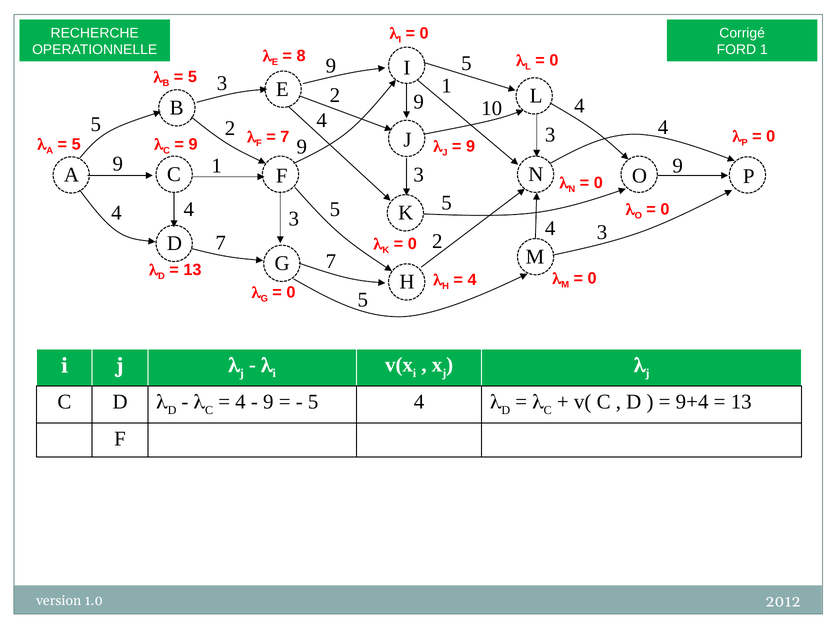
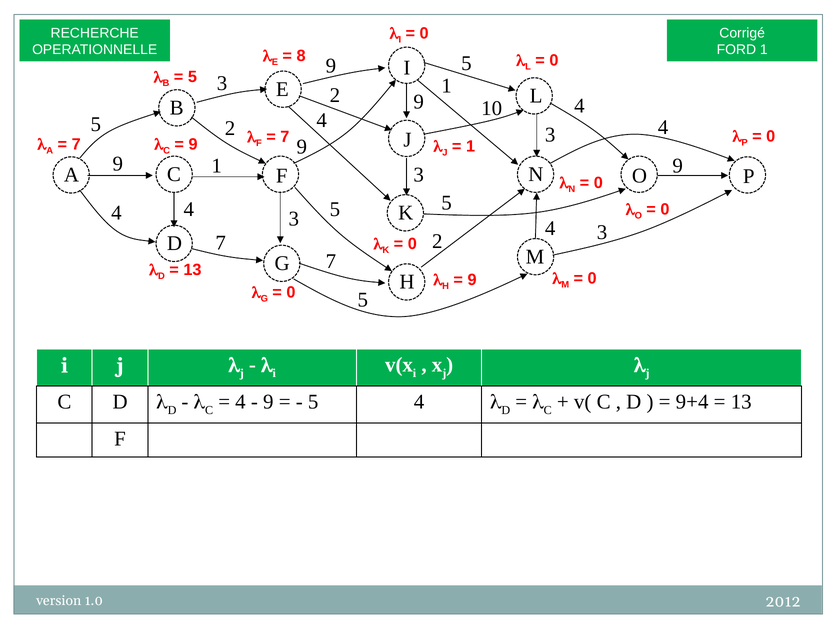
5 at (76, 144): 5 -> 7
9 at (471, 146): 9 -> 1
4 at (472, 280): 4 -> 9
